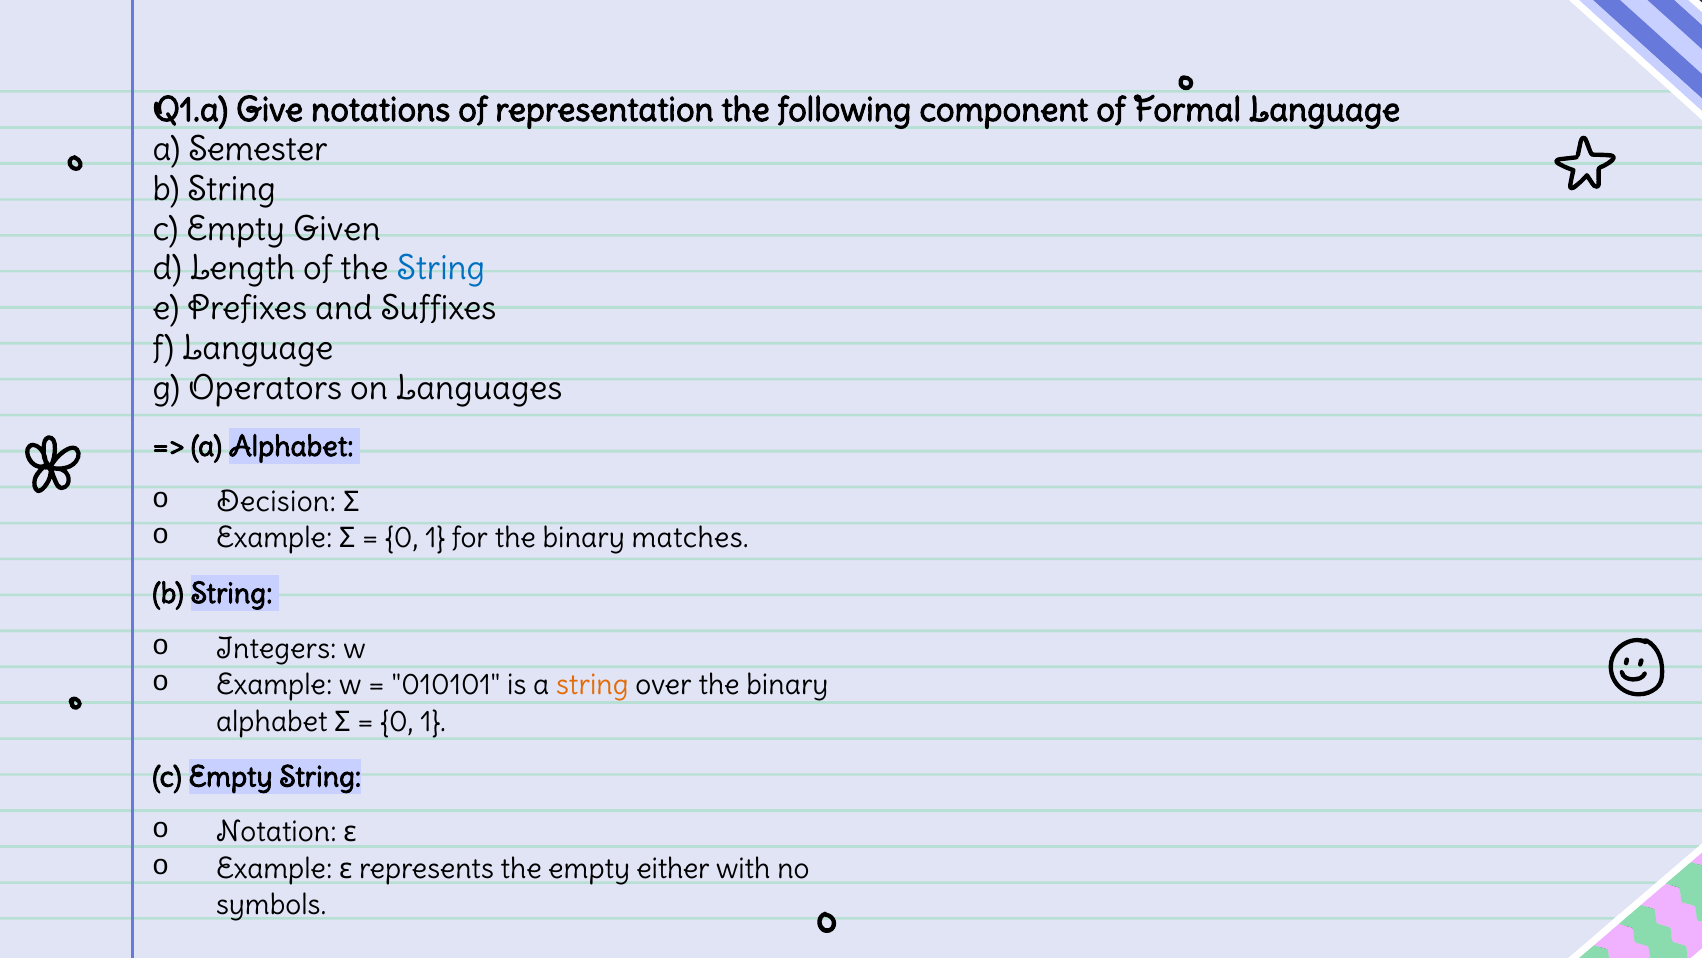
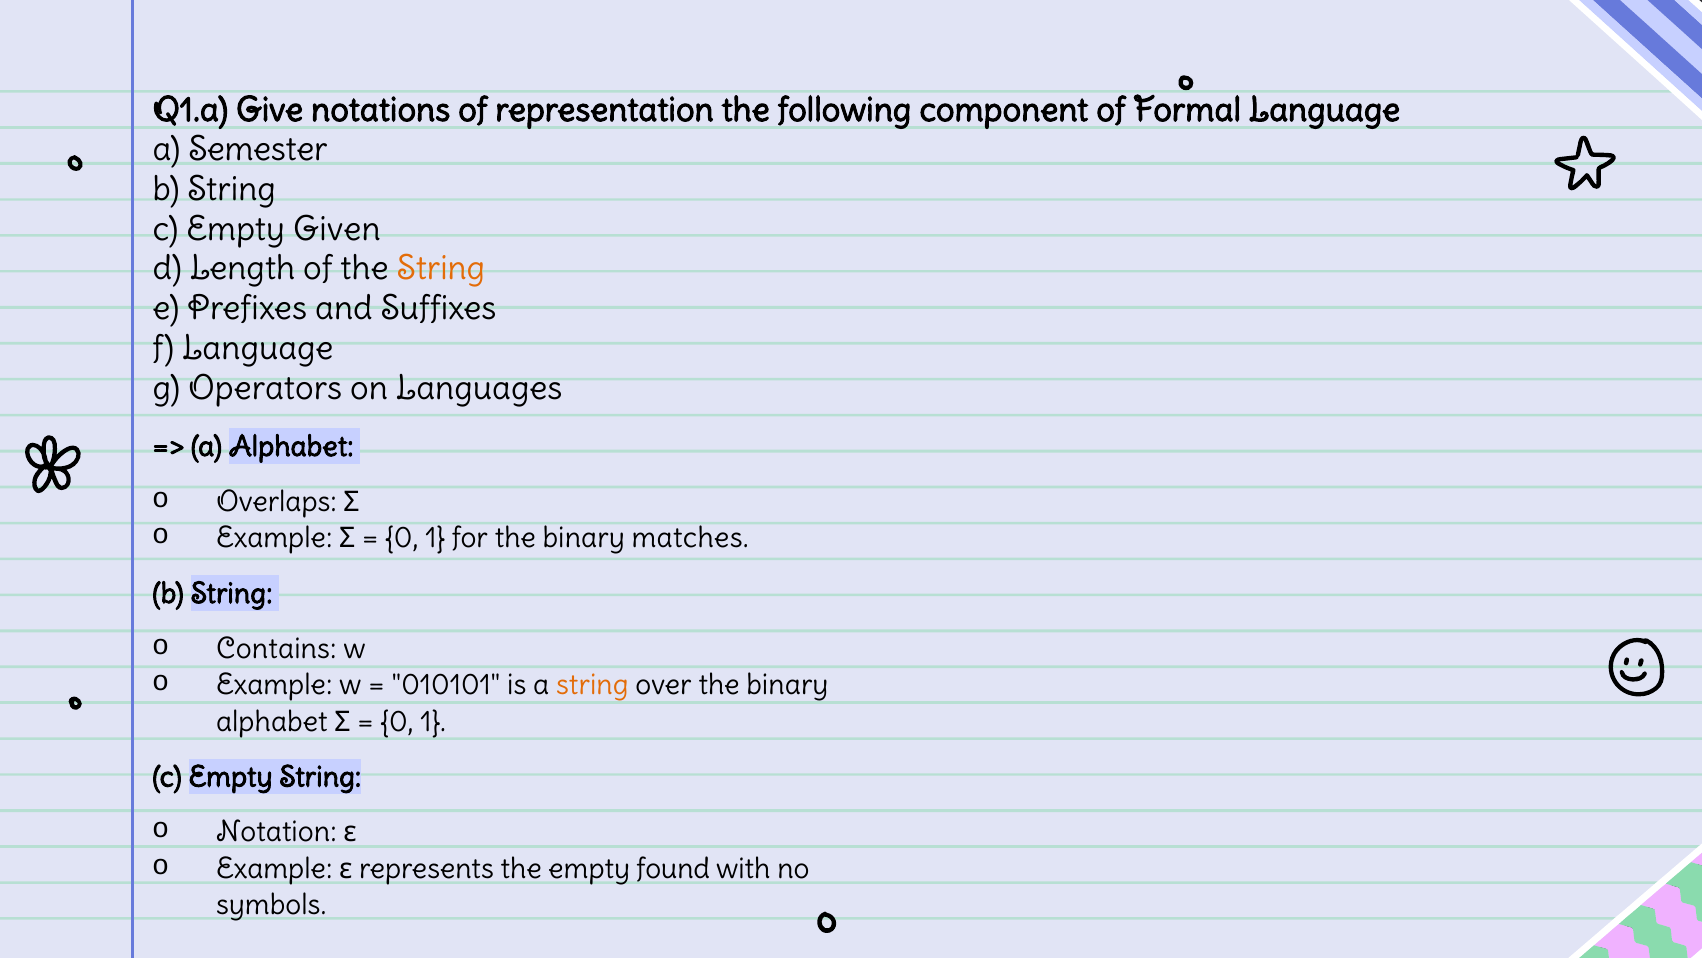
String at (441, 269) colour: blue -> orange
Decision: Decision -> Overlaps
Integers: Integers -> Contains
either: either -> found
